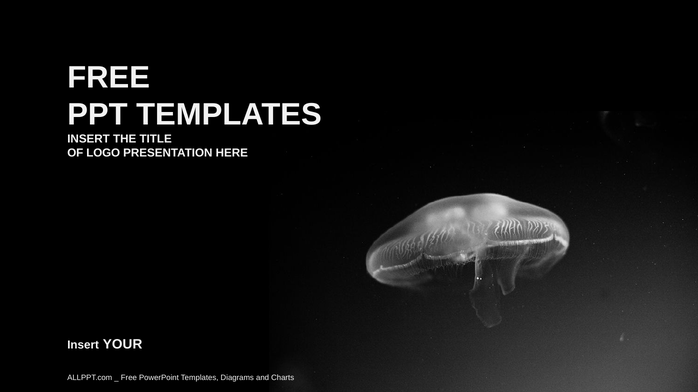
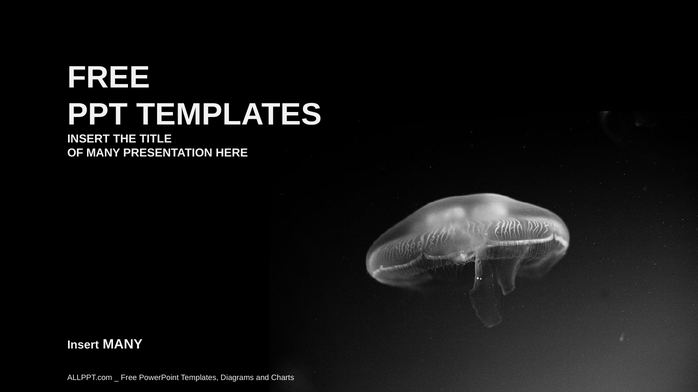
OF LOGO: LOGO -> MANY
Insert YOUR: YOUR -> MANY
